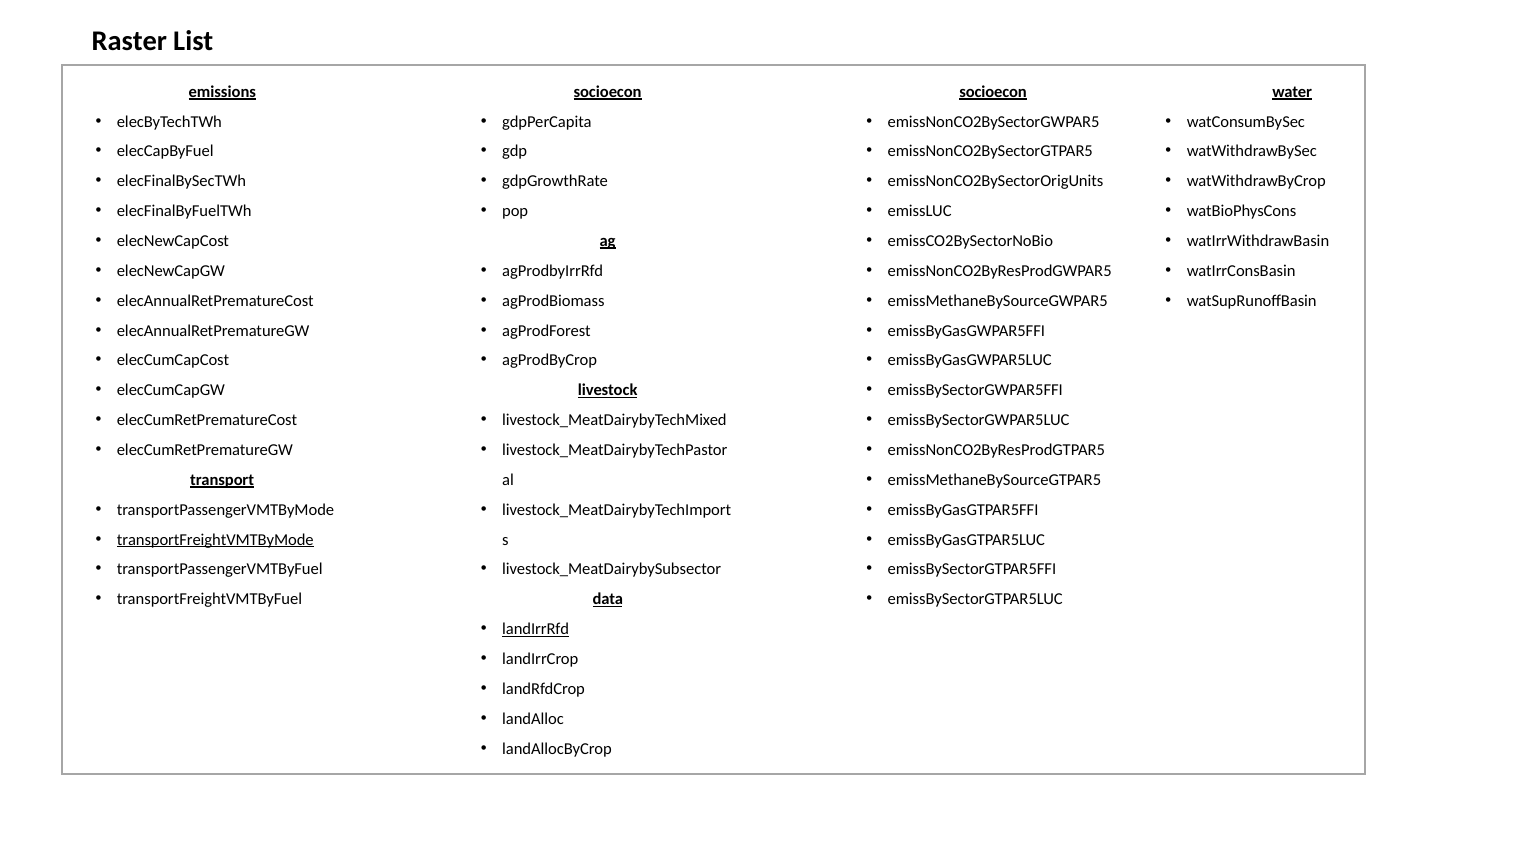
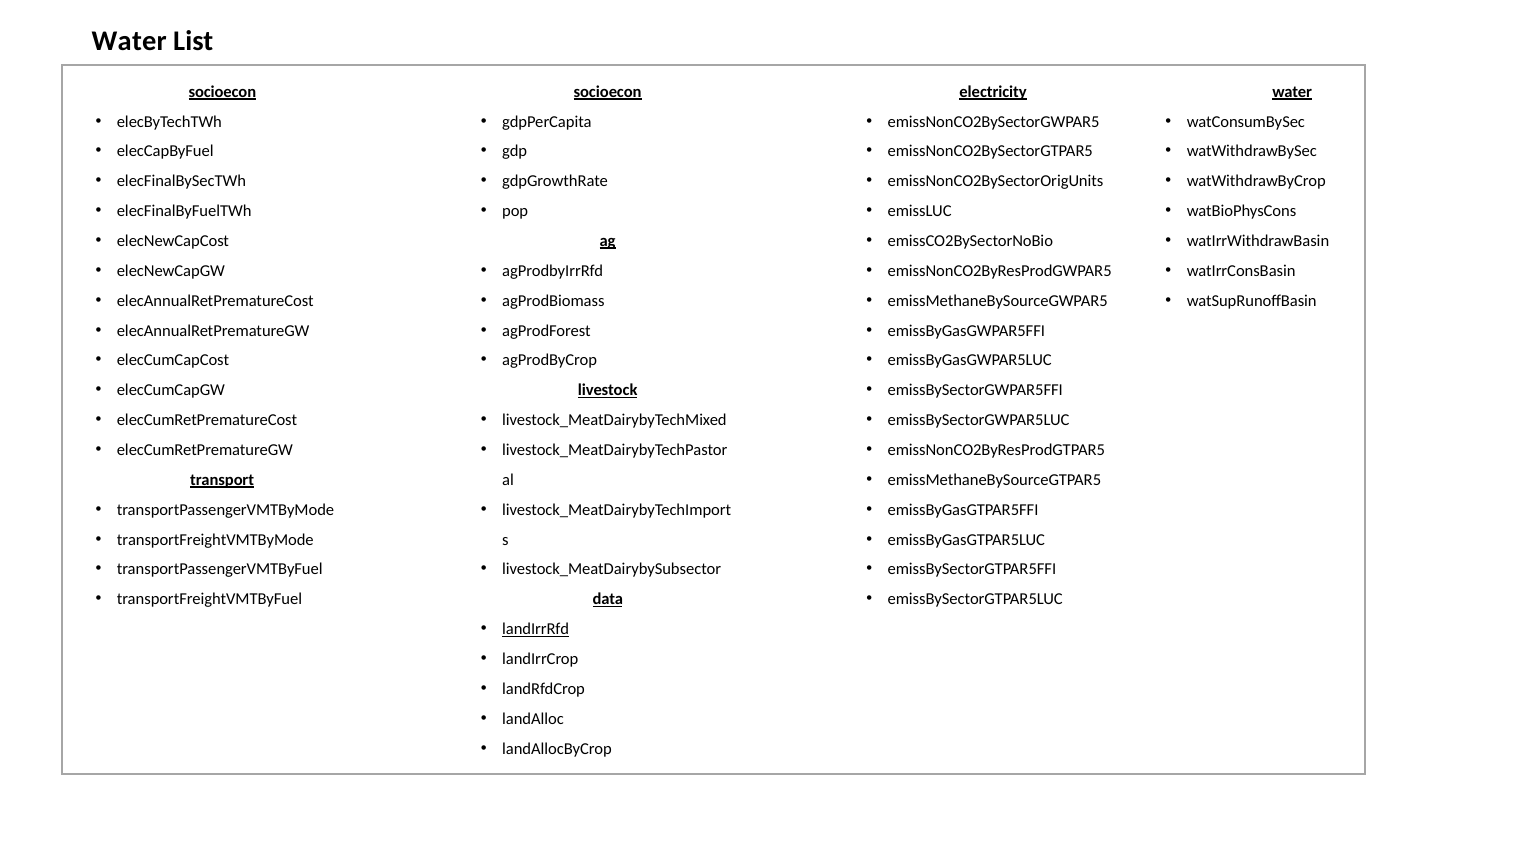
Raster at (129, 41): Raster -> Water
emissions at (222, 92): emissions -> socioecon
socioecon at (993, 92): socioecon -> electricity
transportFreightVMTByMode underline: present -> none
